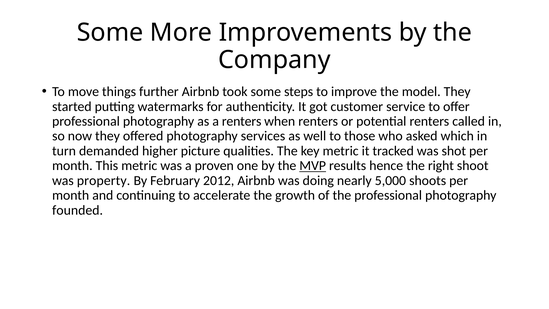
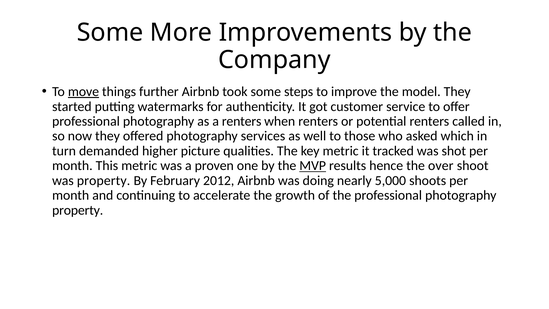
move underline: none -> present
right: right -> over
founded at (78, 210): founded -> property
